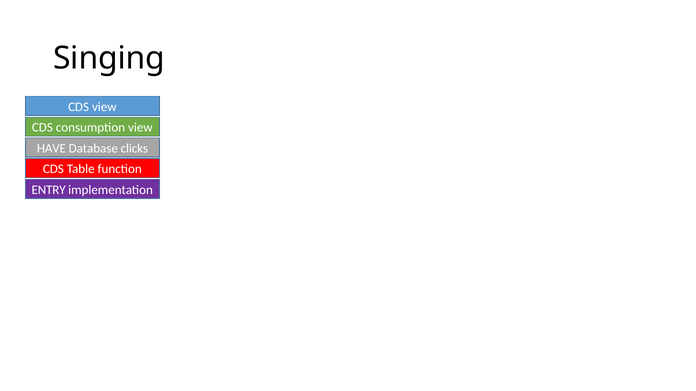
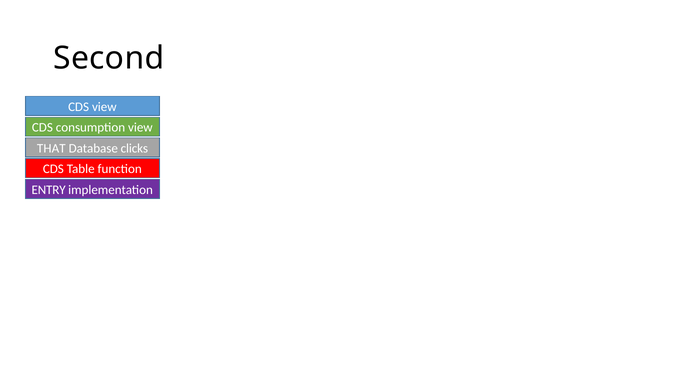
Singing: Singing -> Second
HAVE: HAVE -> THAT
